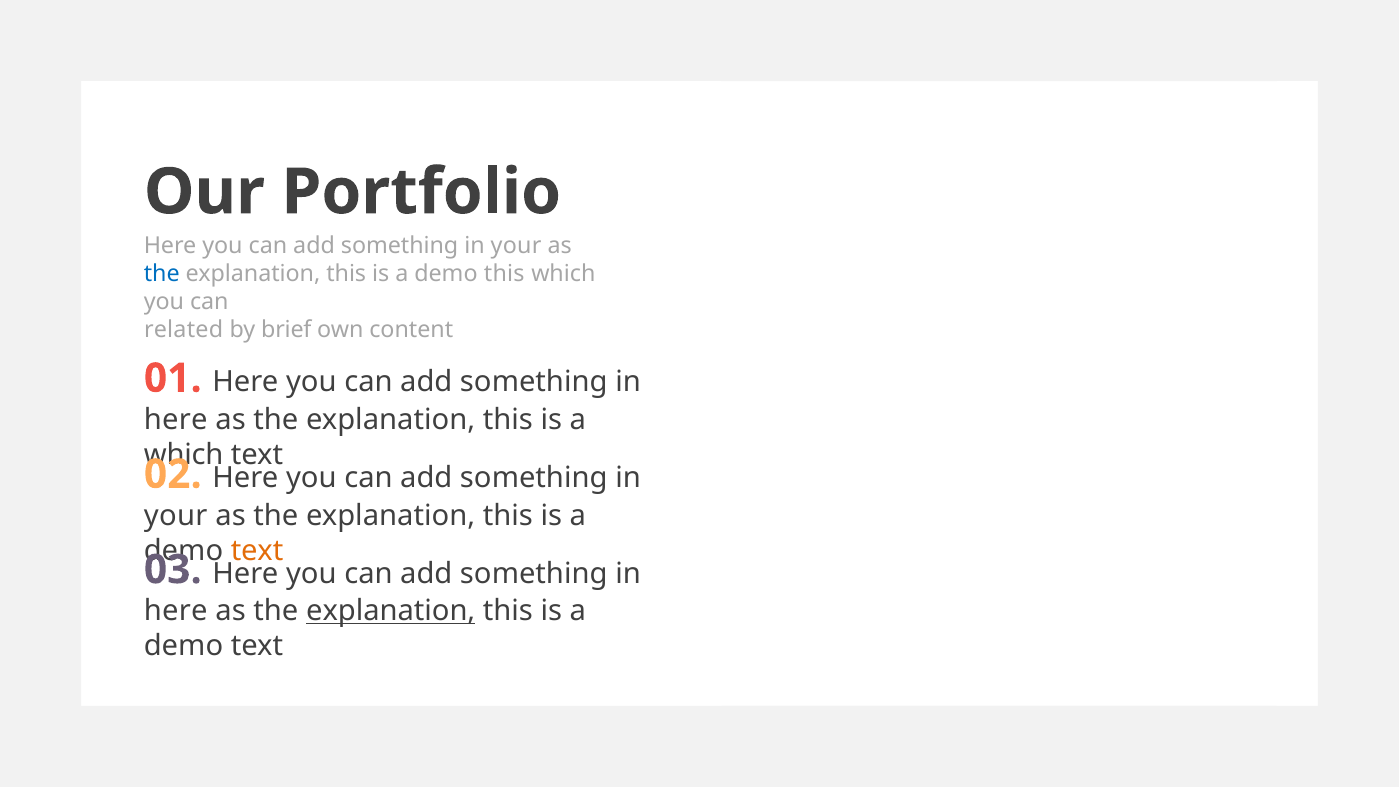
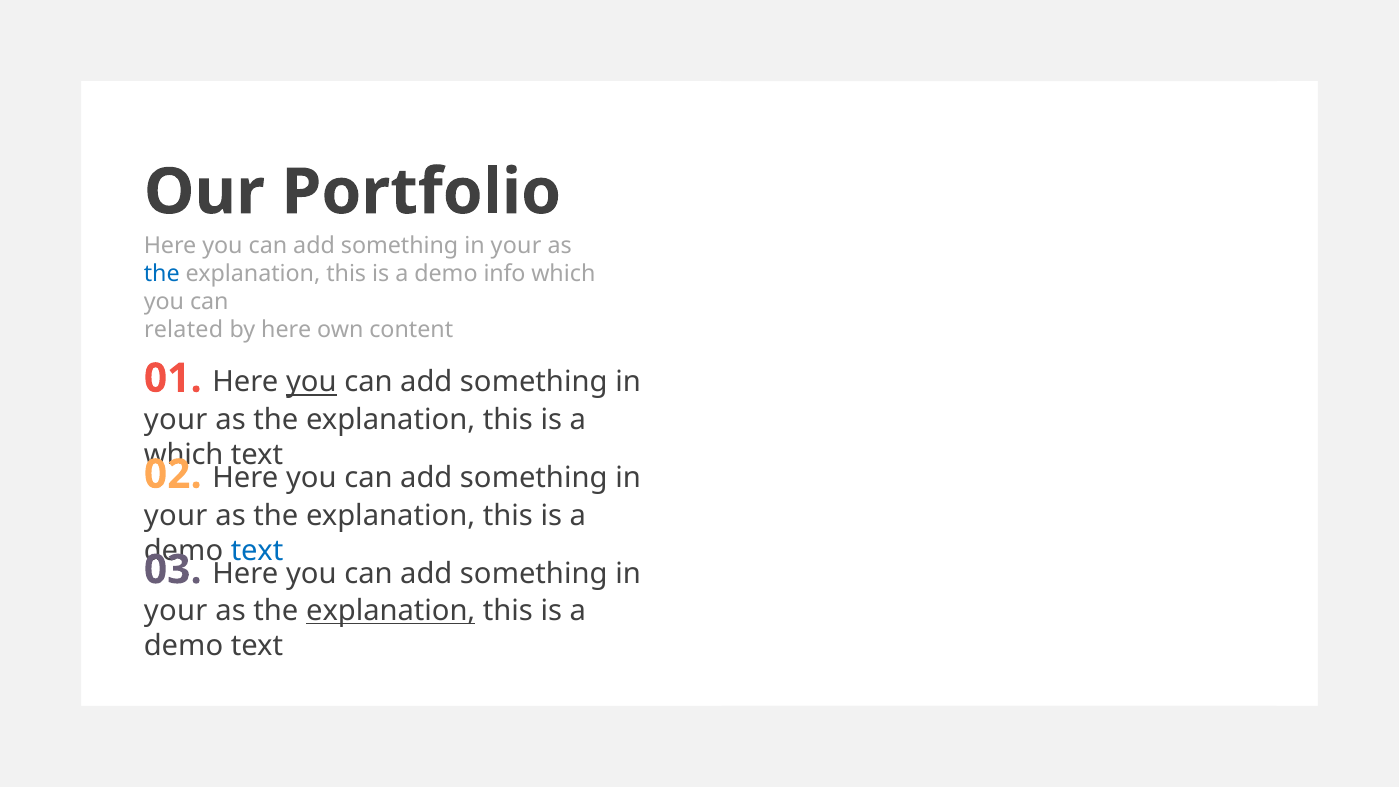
demo this: this -> info
by brief: brief -> here
you at (311, 382) underline: none -> present
here at (176, 419): here -> your
text at (257, 550) colour: orange -> blue
here at (176, 611): here -> your
